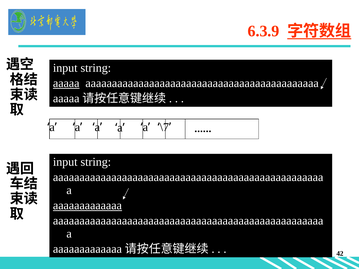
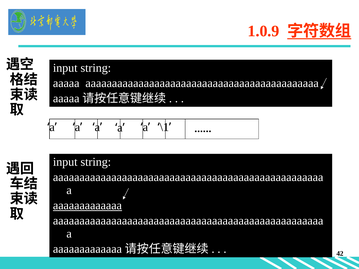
6.3.9: 6.3.9 -> 1.0.9
aaaaa underline: present -> none
\7: \7 -> \1
